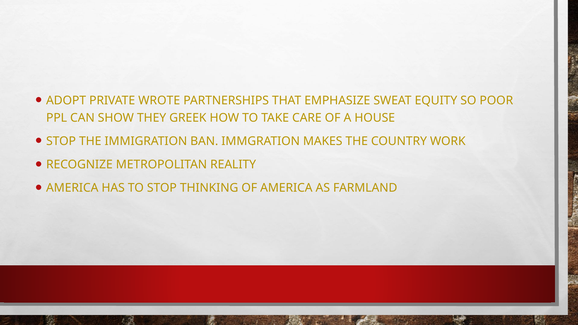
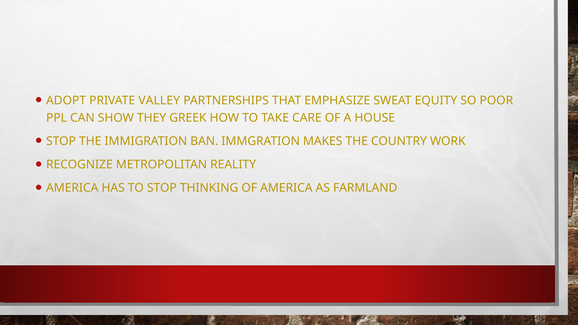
WROTE: WROTE -> VALLEY
